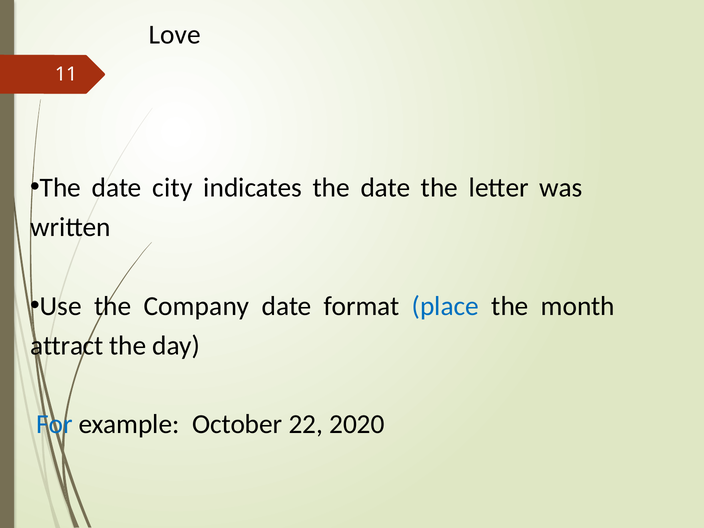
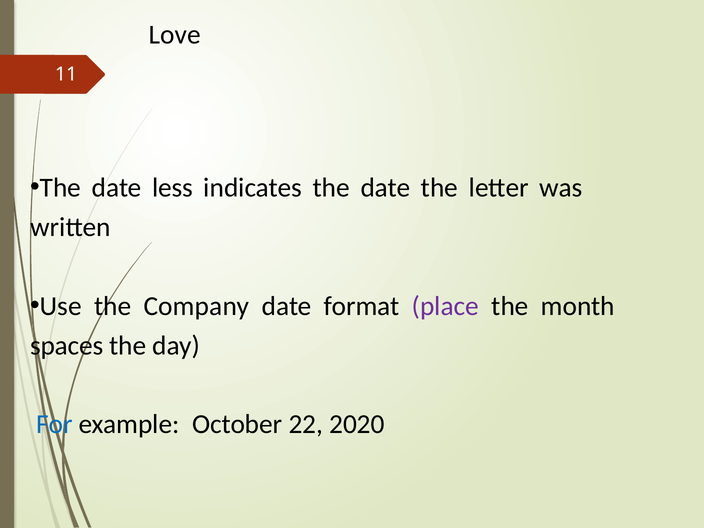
city: city -> less
place colour: blue -> purple
attract: attract -> spaces
